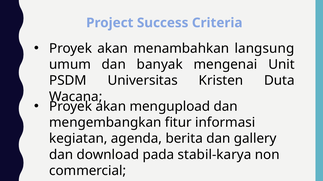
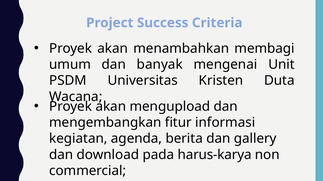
langsung: langsung -> membagi
stabil-karya: stabil-karya -> harus-karya
